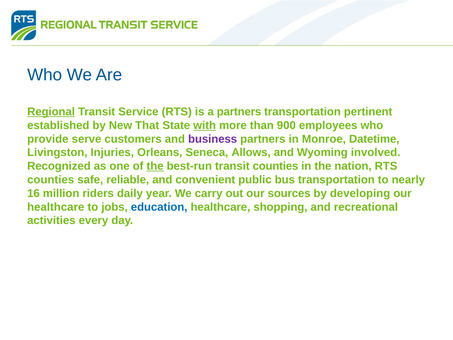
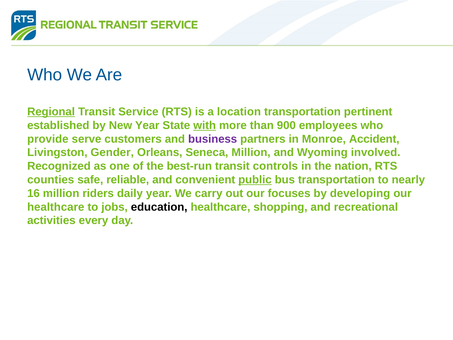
a partners: partners -> location
New That: That -> Year
Datetime: Datetime -> Accident
Injuries: Injuries -> Gender
Seneca Allows: Allows -> Million
the at (155, 166) underline: present -> none
transit counties: counties -> controls
public underline: none -> present
sources: sources -> focuses
education colour: blue -> black
